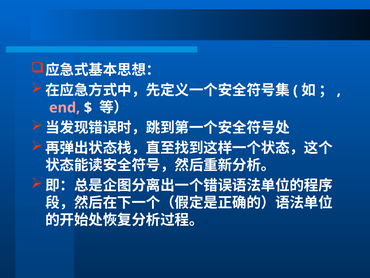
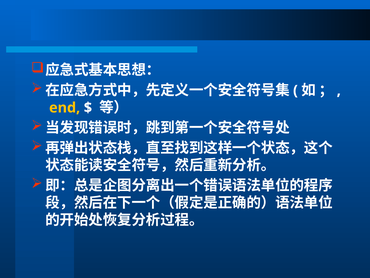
end colour: pink -> yellow
